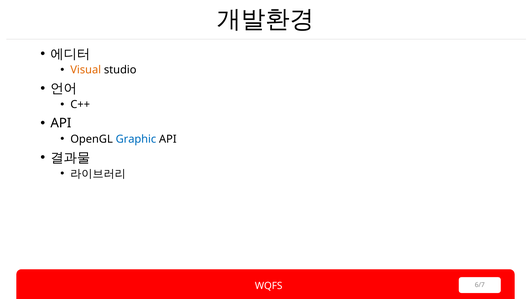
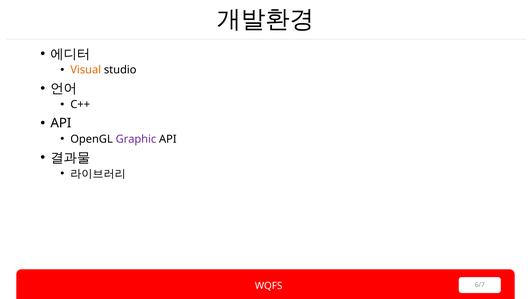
Graphic colour: blue -> purple
